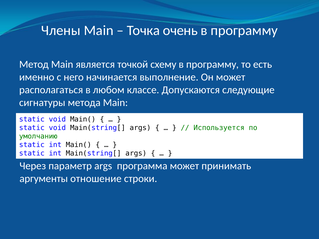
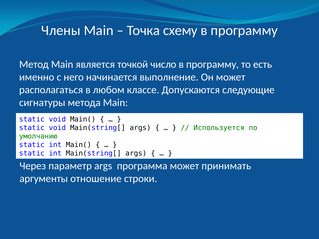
очень: очень -> схему
схему: схему -> число
